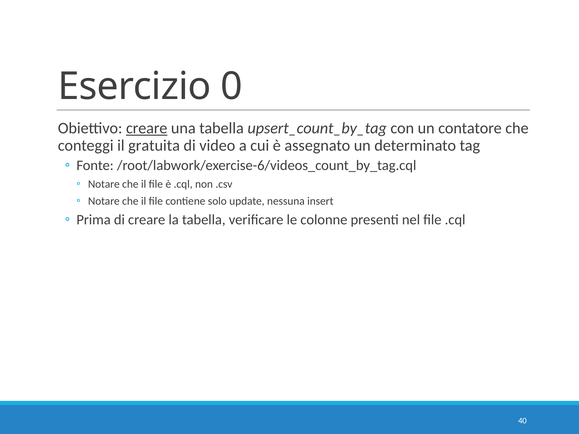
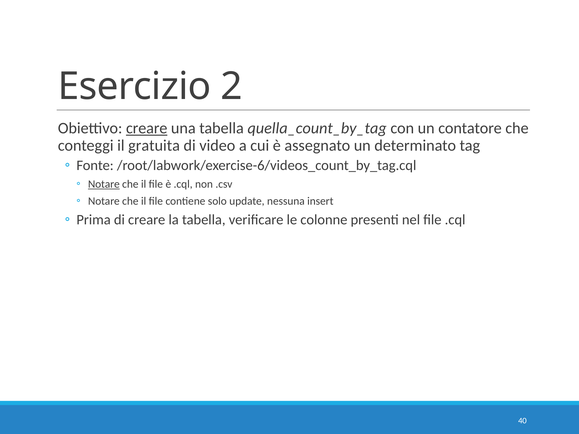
0: 0 -> 2
upsert_count_by_tag: upsert_count_by_tag -> quella_count_by_tag
Notare at (104, 184) underline: none -> present
